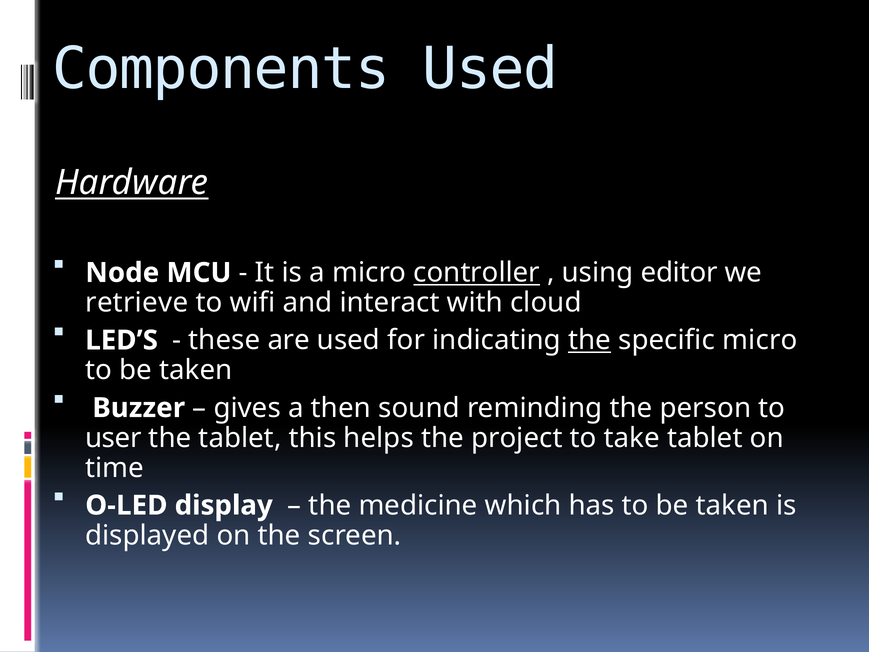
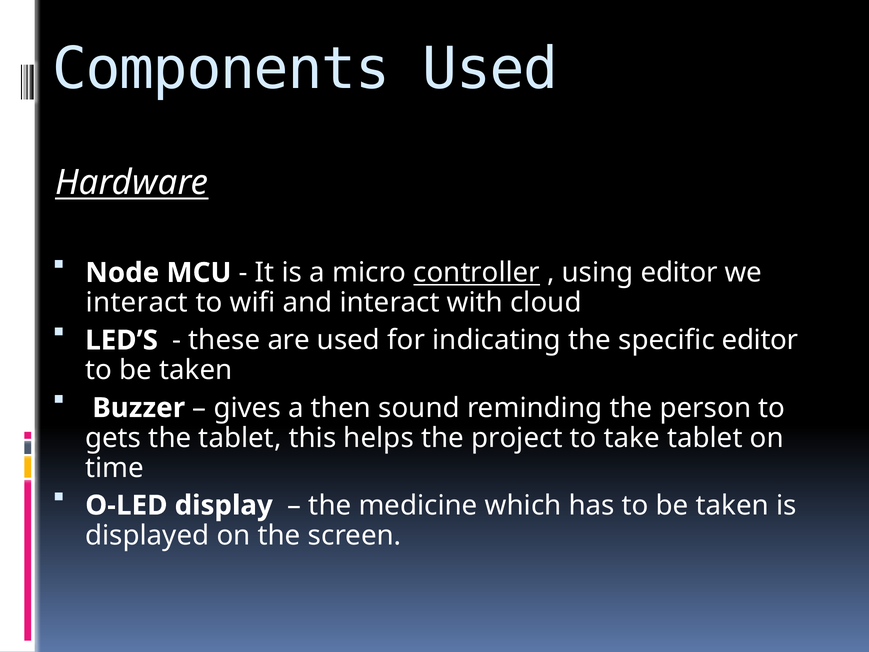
retrieve at (137, 303): retrieve -> interact
the at (590, 340) underline: present -> none
specific micro: micro -> editor
user: user -> gets
